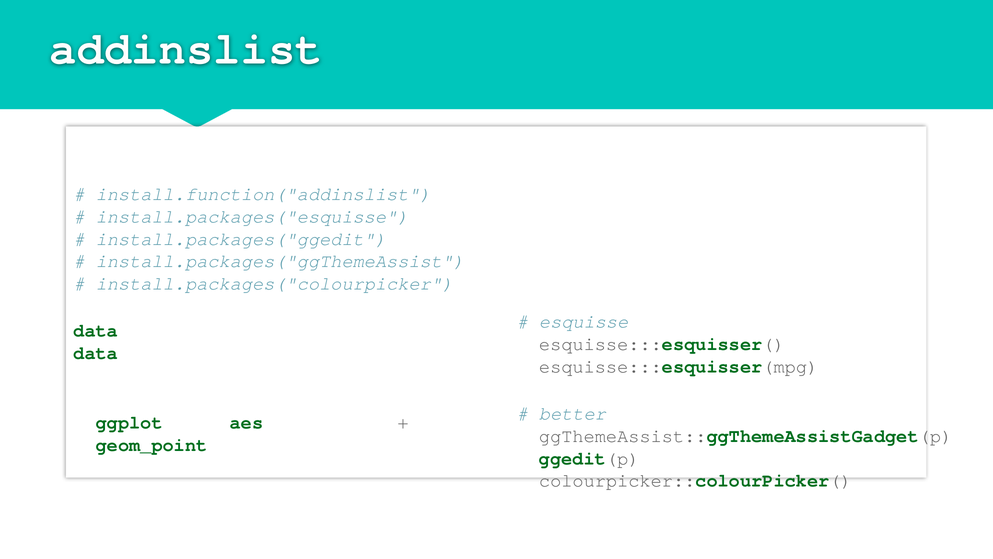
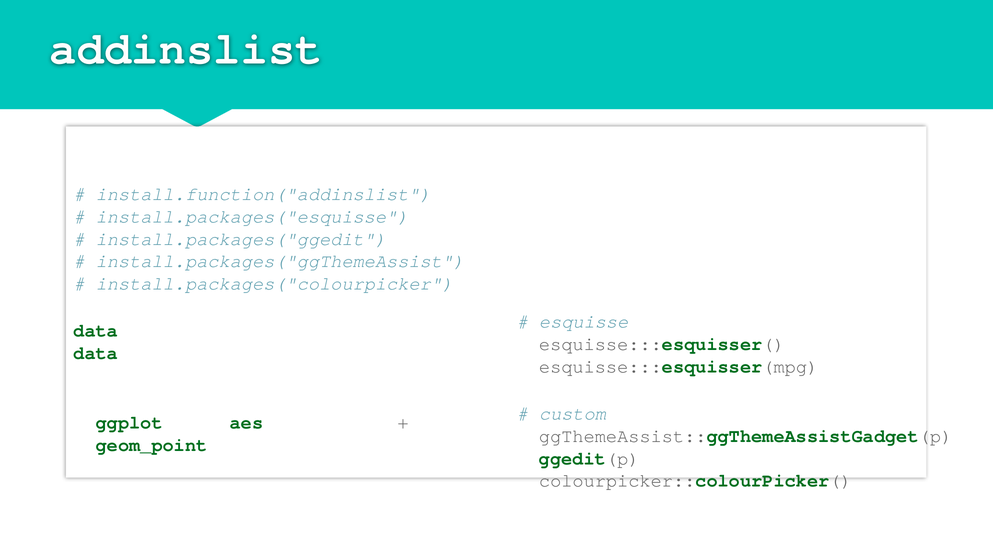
better: better -> custom
